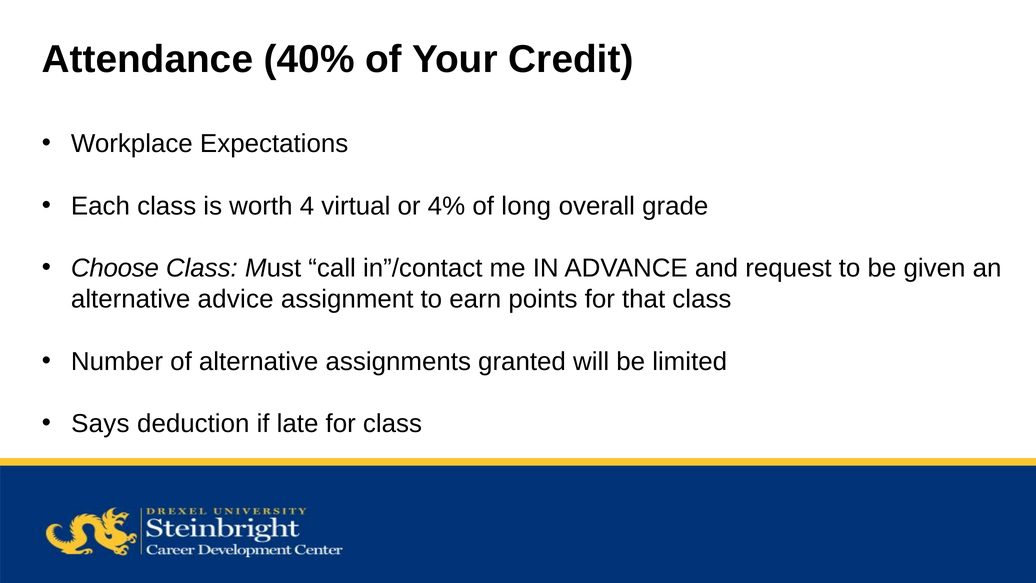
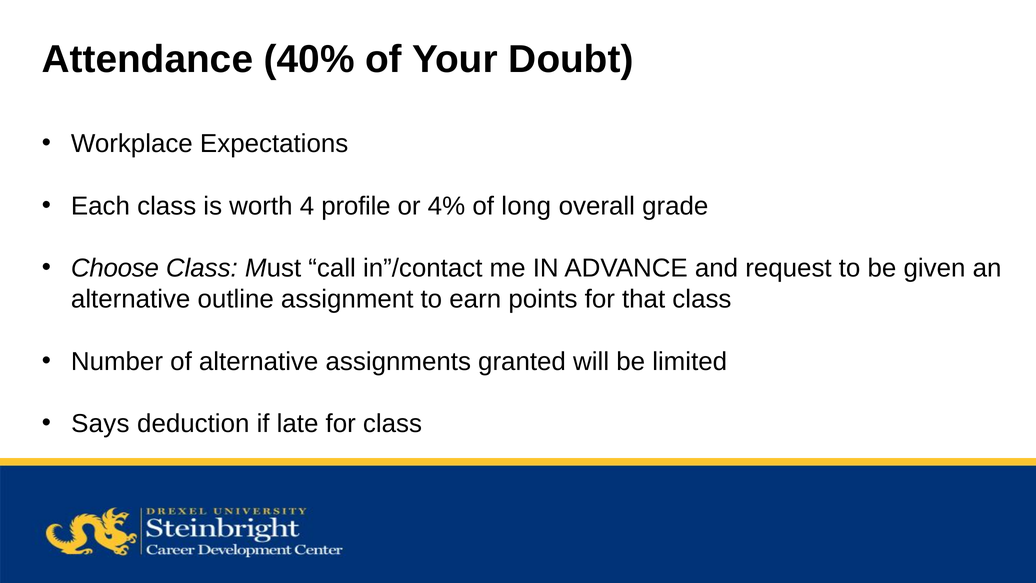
Credit: Credit -> Doubt
virtual: virtual -> profile
advice: advice -> outline
